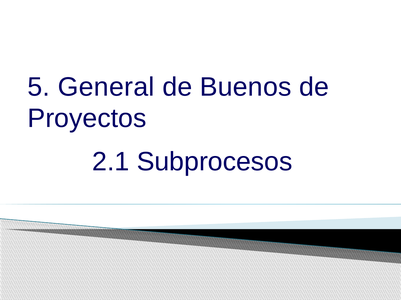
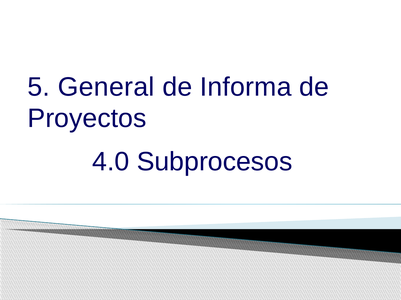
Buenos: Buenos -> Informa
2.1: 2.1 -> 4.0
